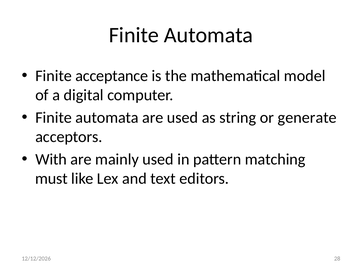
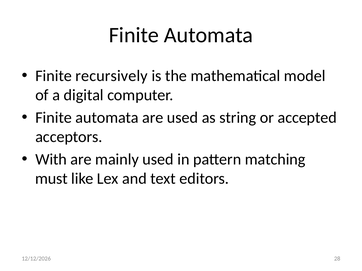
acceptance: acceptance -> recursively
generate: generate -> accepted
